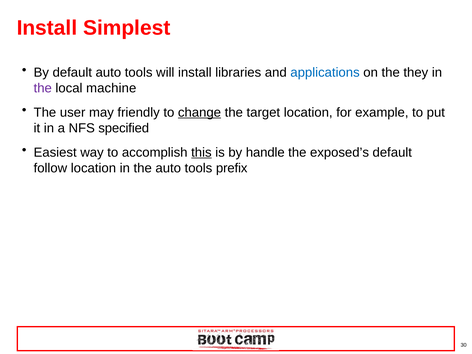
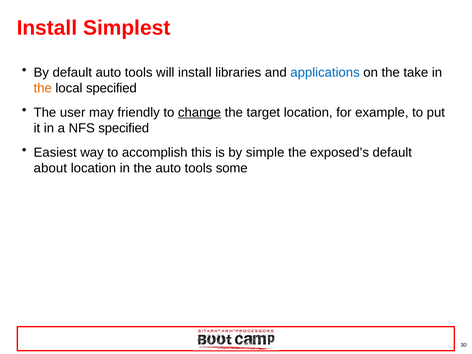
they: they -> take
the at (43, 88) colour: purple -> orange
local machine: machine -> specified
this underline: present -> none
handle: handle -> simple
follow: follow -> about
prefix: prefix -> some
